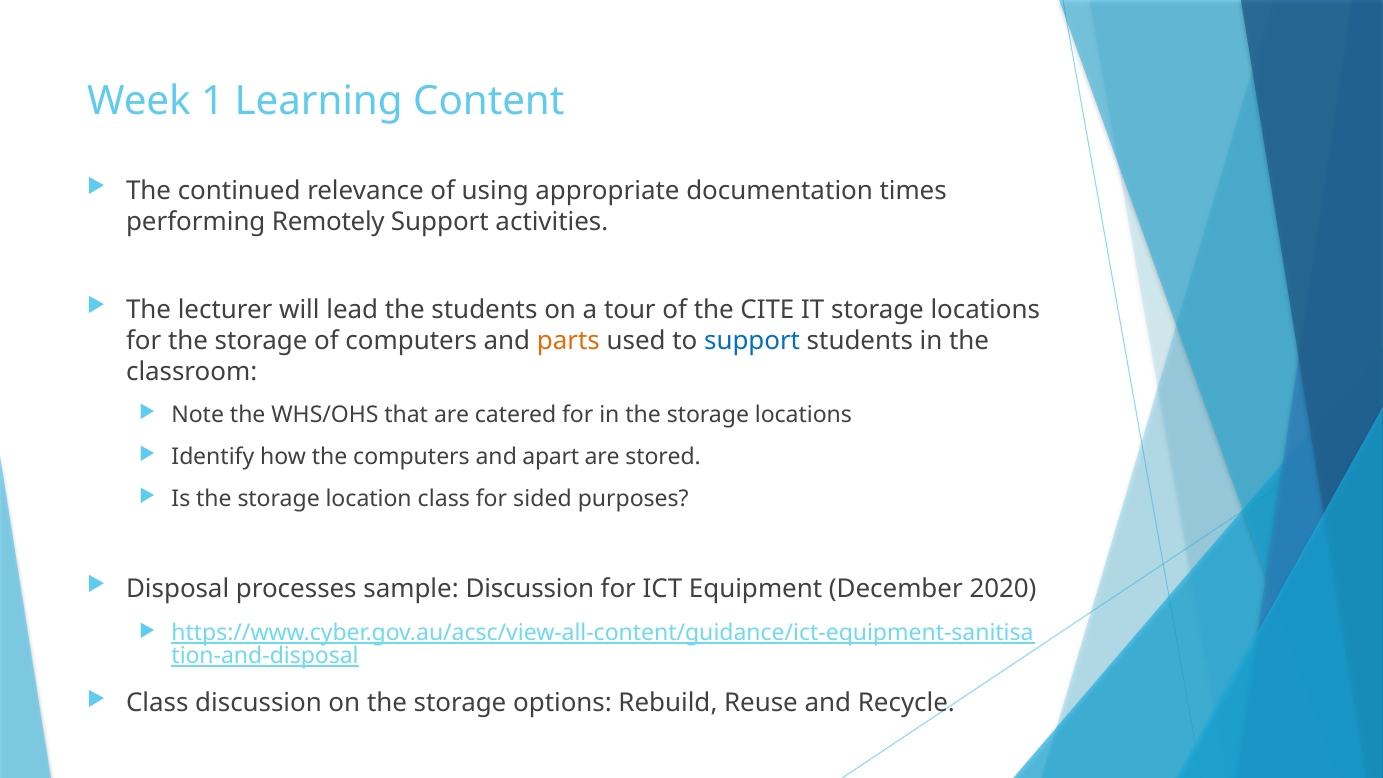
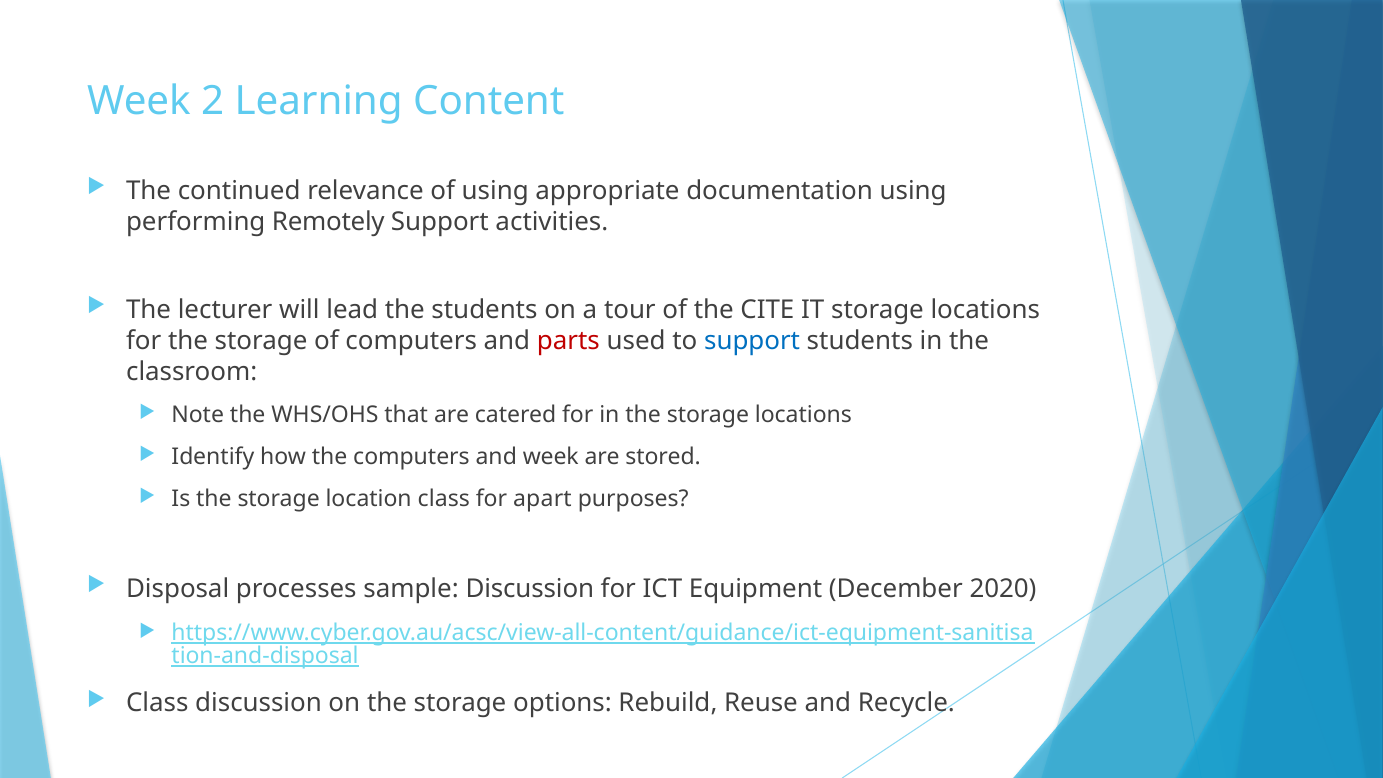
1: 1 -> 2
documentation times: times -> using
parts colour: orange -> red
and apart: apart -> week
sided: sided -> apart
